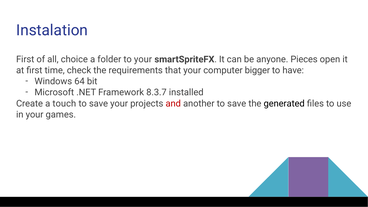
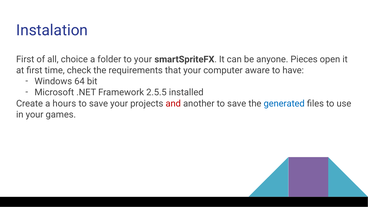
bigger: bigger -> aware
8.3.7: 8.3.7 -> 2.5.5
touch: touch -> hours
generated colour: black -> blue
